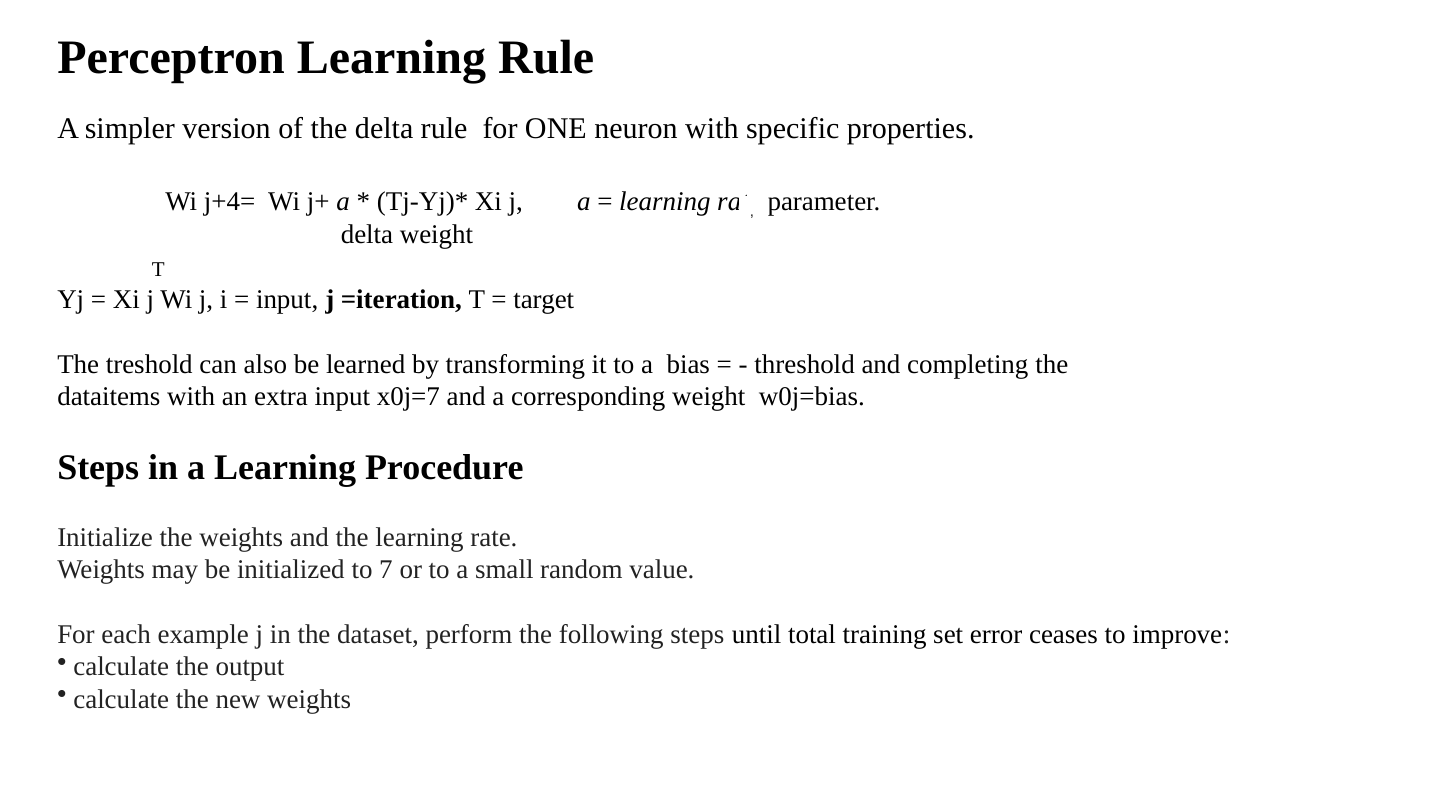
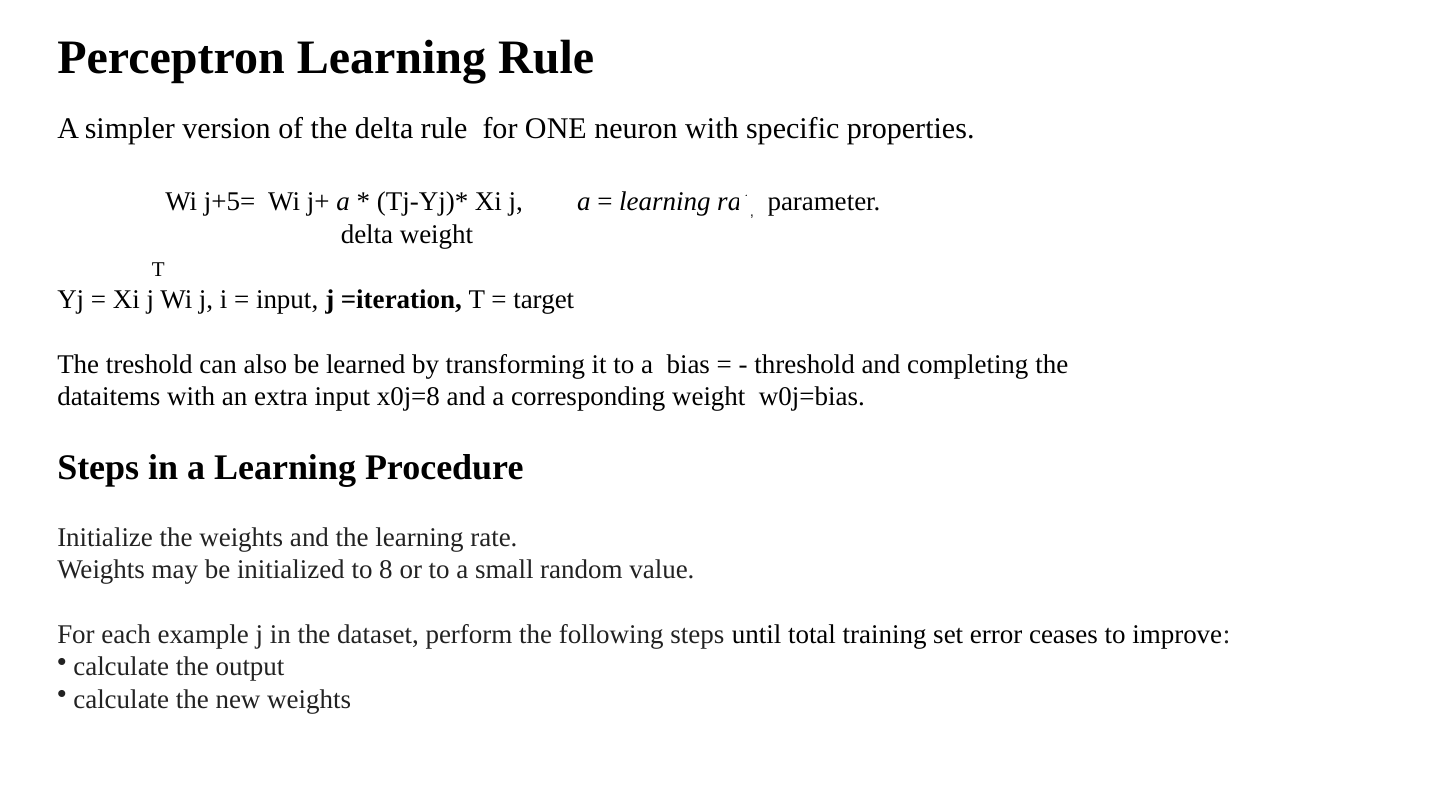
j+4=: j+4= -> j+5=
x0j=7: x0j=7 -> x0j=8
7: 7 -> 8
